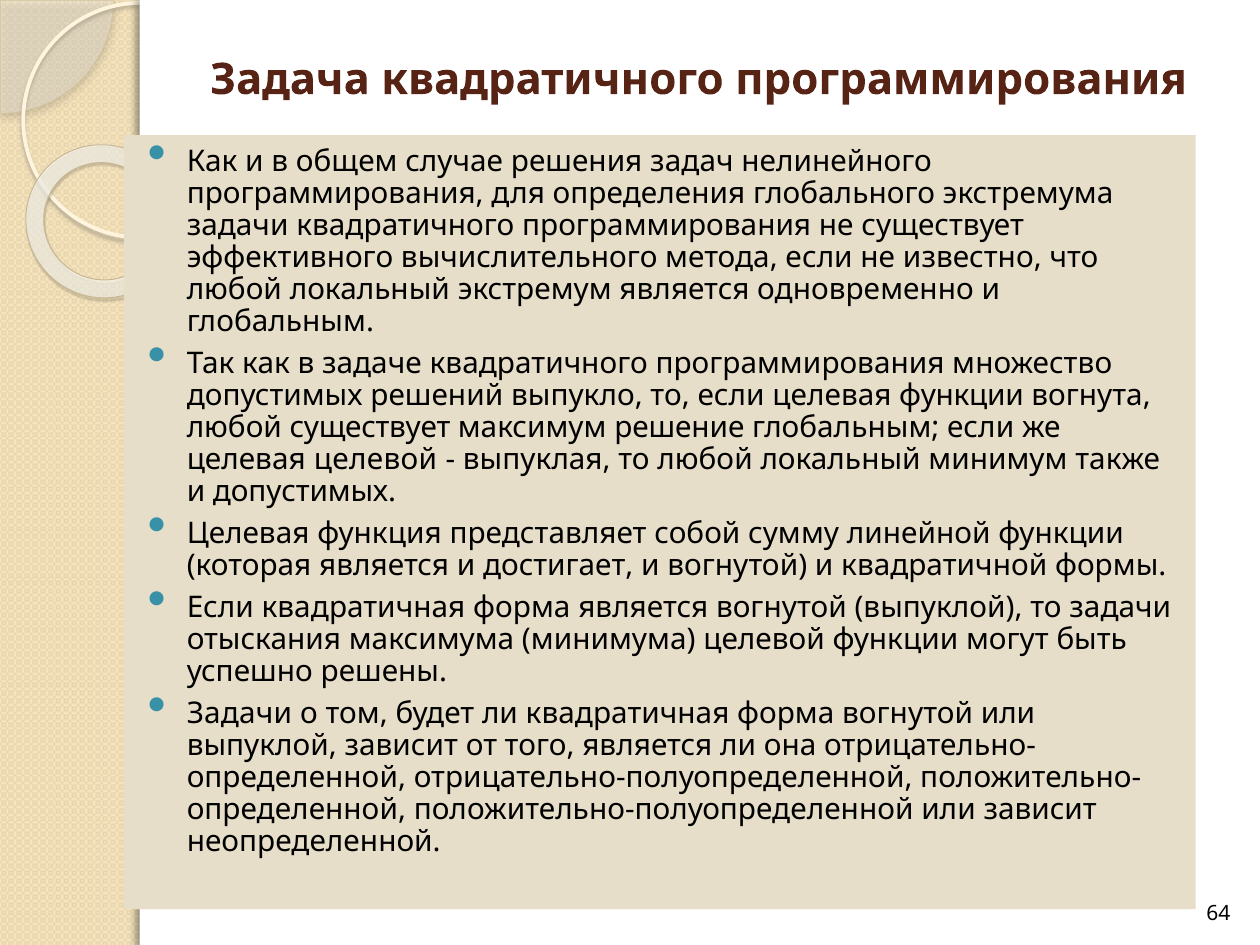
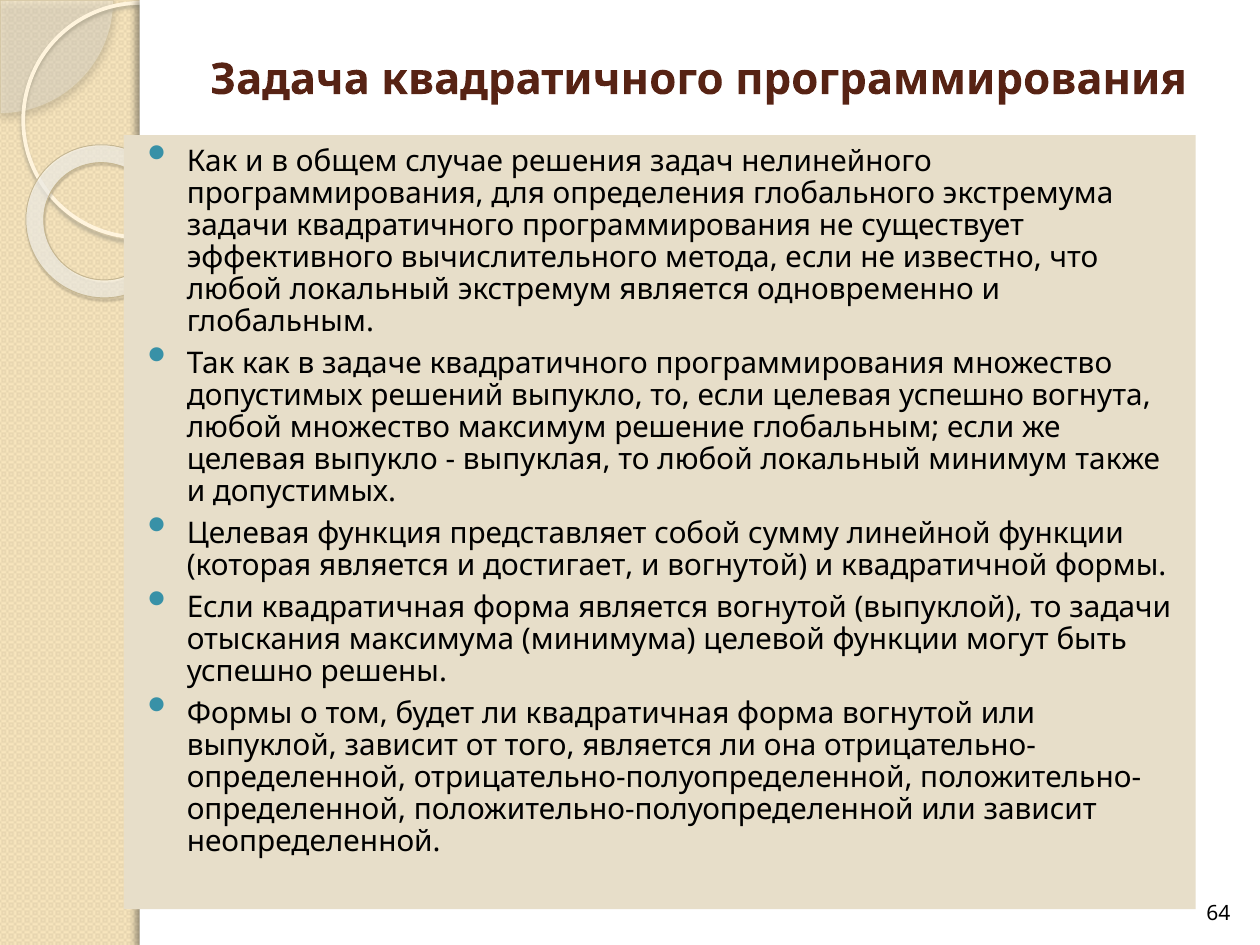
целевая функции: функции -> успешно
любой существует: существует -> множество
целевая целевой: целевой -> выпукло
Задачи at (239, 713): Задачи -> Формы
